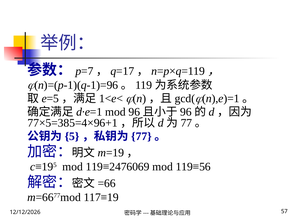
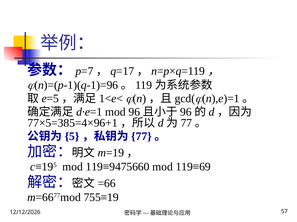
119≡2476069: 119≡2476069 -> 119≡9475660
119≡56: 119≡56 -> 119≡69
117≡19: 117≡19 -> 755≡19
